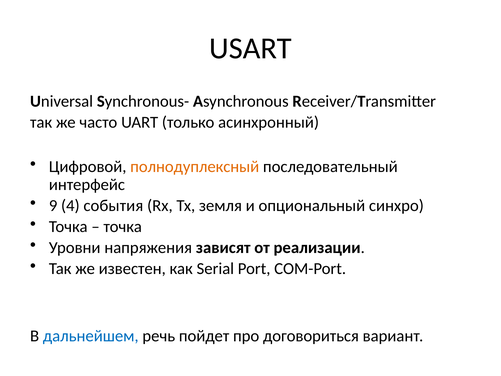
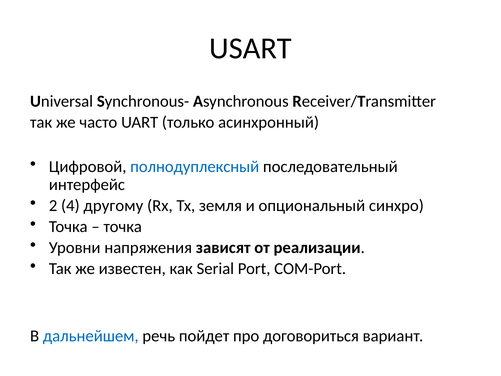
полнодуплексный colour: orange -> blue
9: 9 -> 2
события: события -> другому
